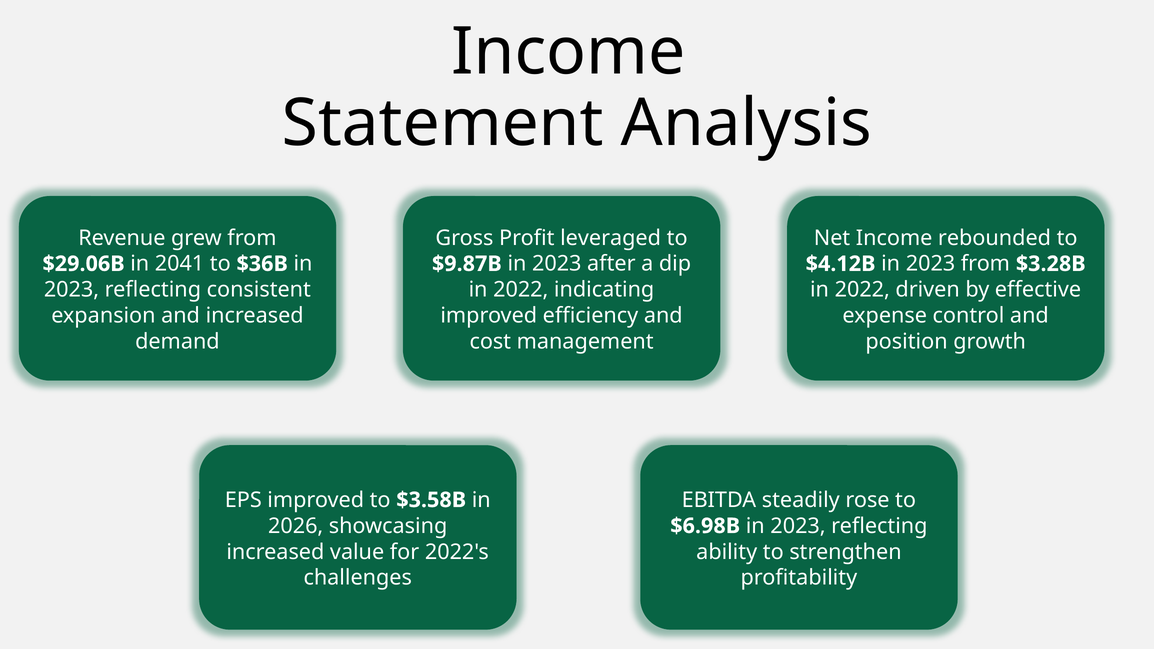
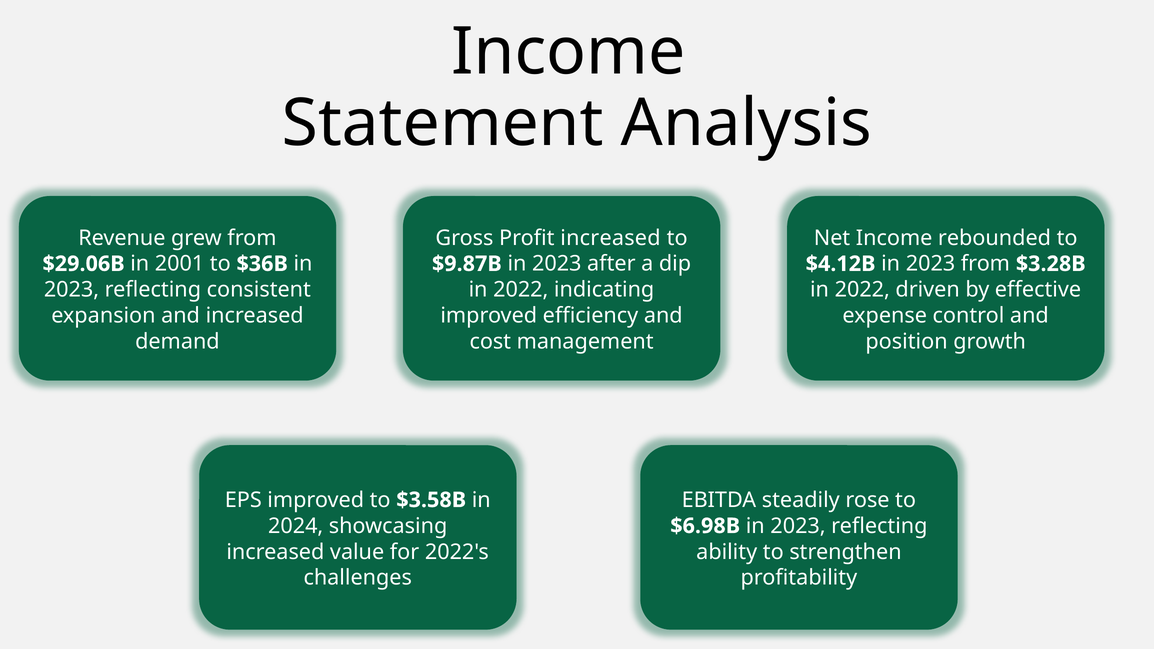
Profit leveraged: leveraged -> increased
2041: 2041 -> 2001
2026: 2026 -> 2024
